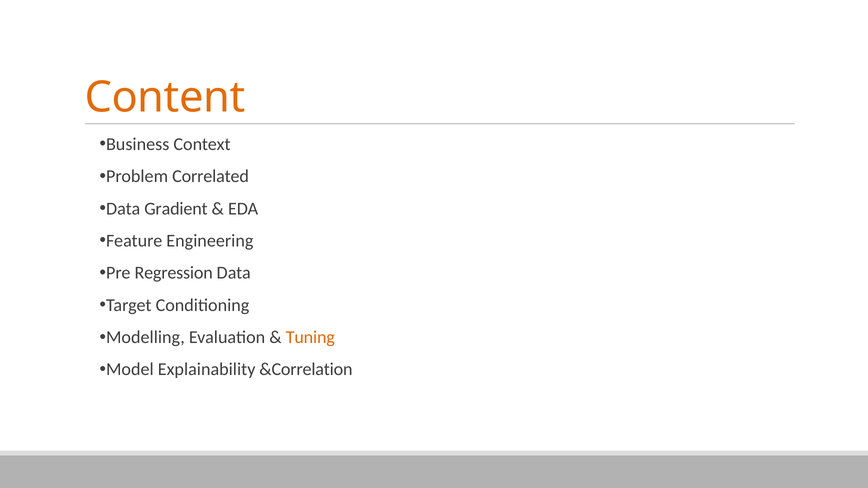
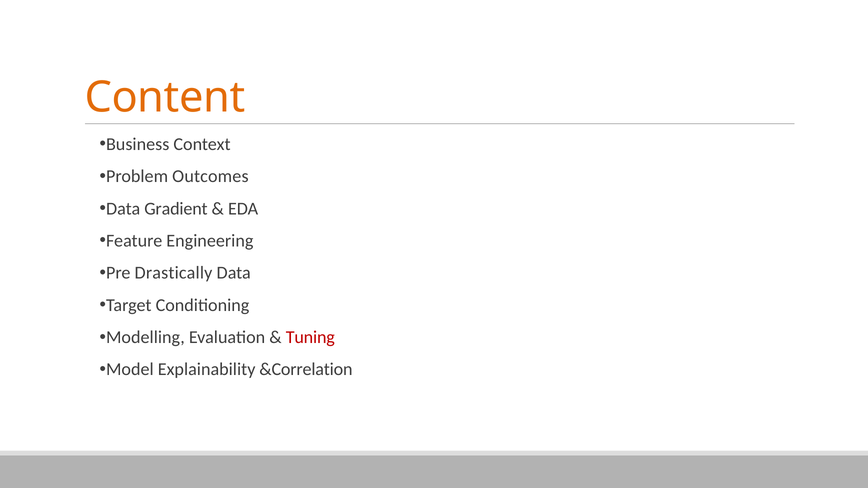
Correlated: Correlated -> Outcomes
Regression: Regression -> Drastically
Tuning colour: orange -> red
